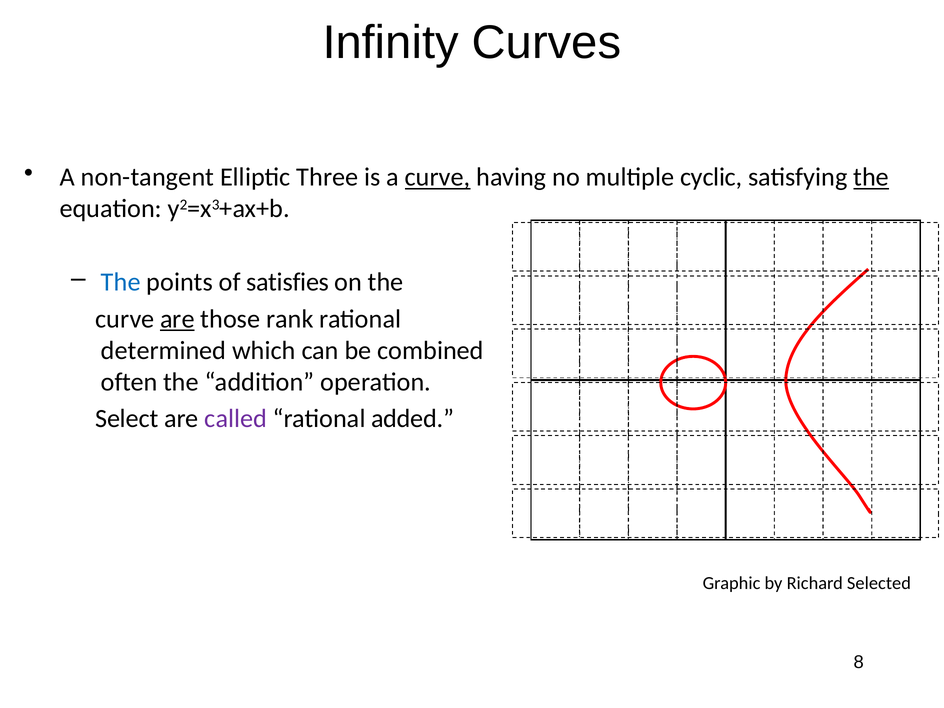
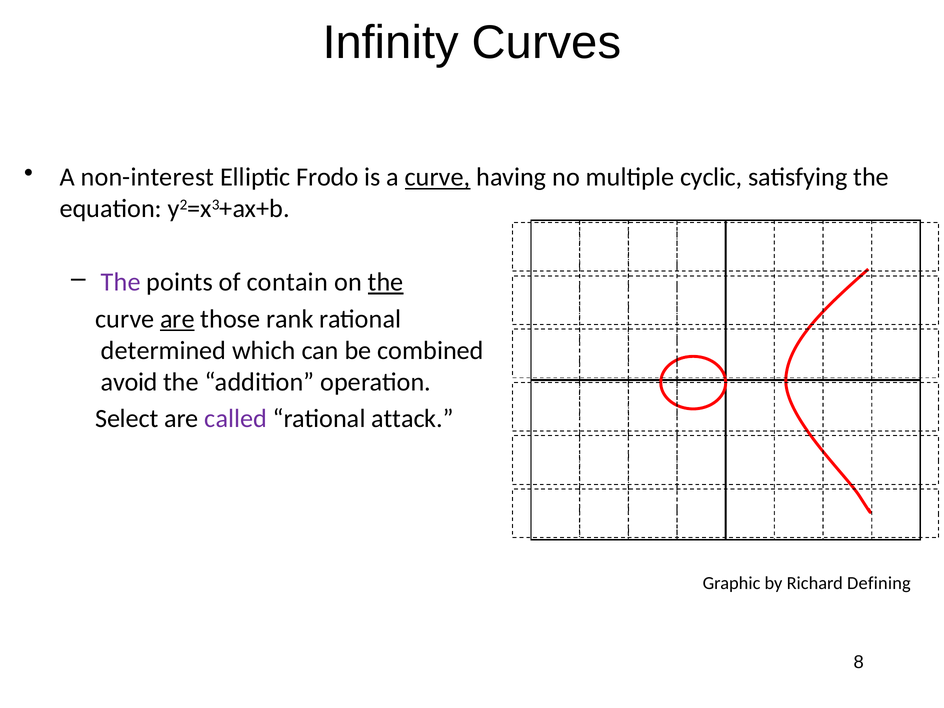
non-tangent: non-tangent -> non-interest
Three: Three -> Frodo
the at (871, 177) underline: present -> none
The at (121, 282) colour: blue -> purple
satisfies: satisfies -> contain
the at (386, 282) underline: none -> present
often: often -> avoid
added: added -> attack
Selected: Selected -> Defining
